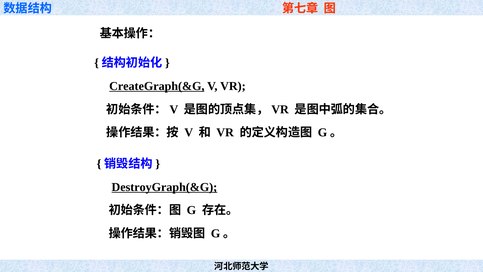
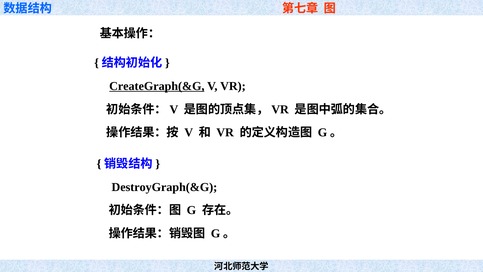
DestroyGraph(&G underline: present -> none
